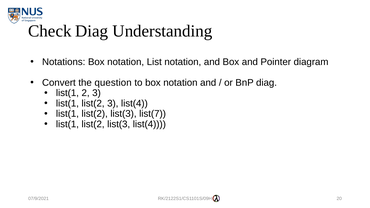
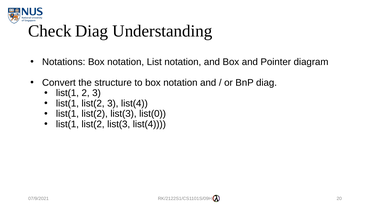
question: question -> structure
list(7: list(7 -> list(0
